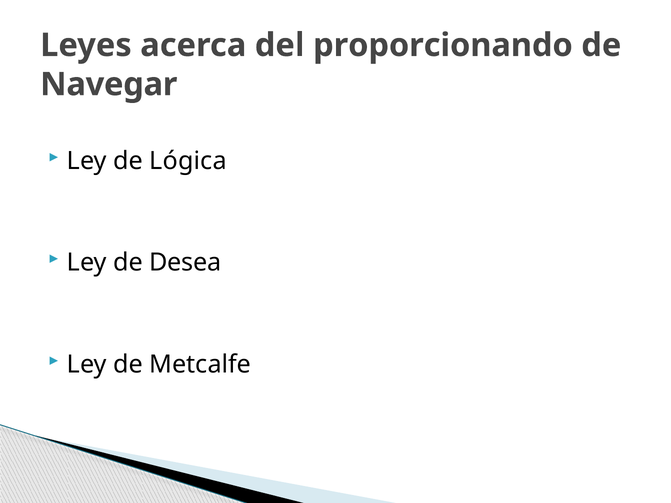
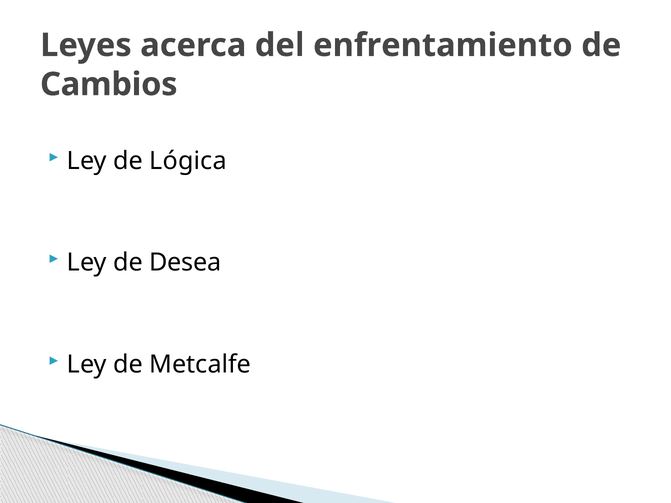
proporcionando: proporcionando -> enfrentamiento
Navegar: Navegar -> Cambios
